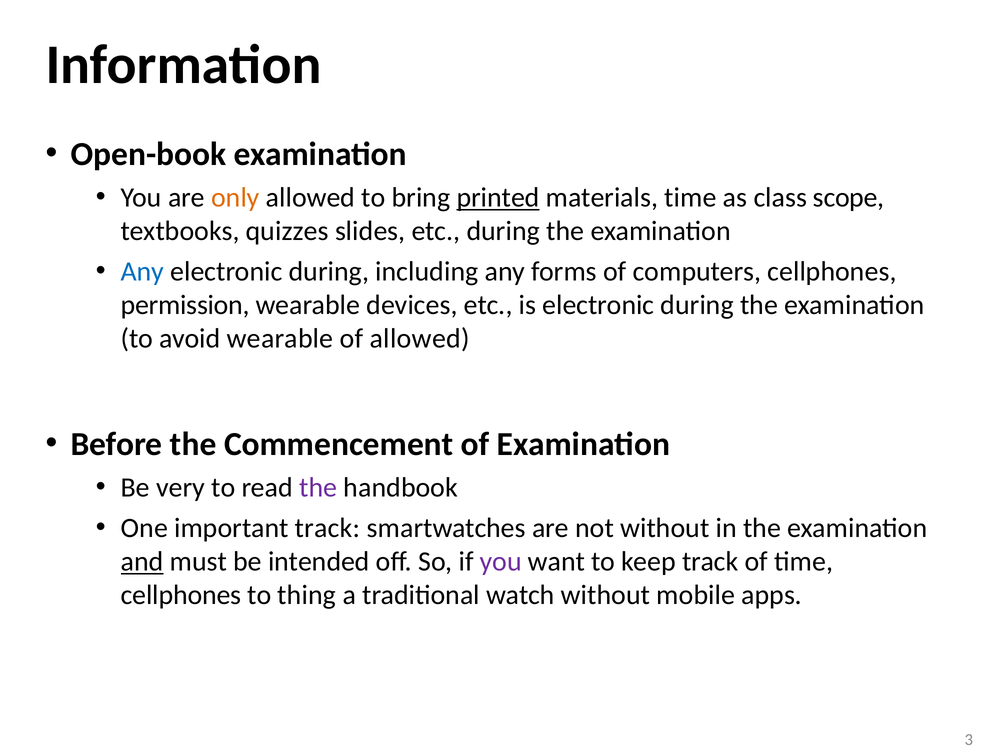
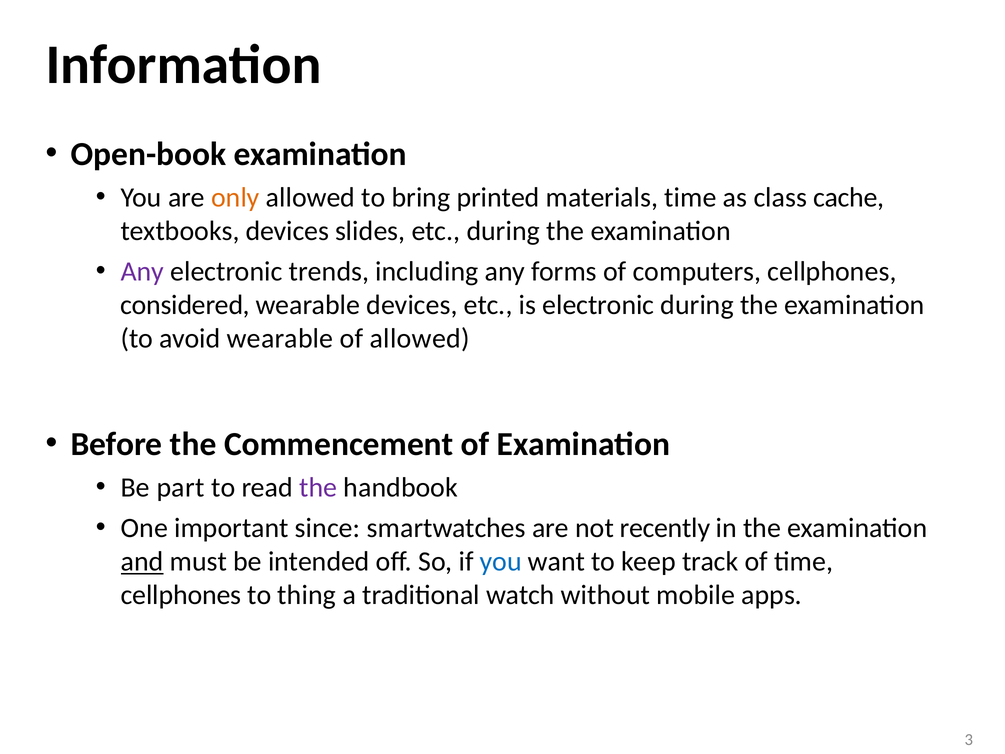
printed underline: present -> none
scope: scope -> cache
textbooks quizzes: quizzes -> devices
Any at (142, 272) colour: blue -> purple
during at (329, 272): during -> trends
permission: permission -> considered
very: very -> part
important track: track -> since
not without: without -> recently
you at (501, 561) colour: purple -> blue
